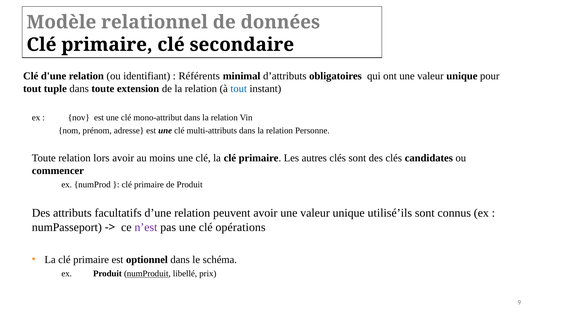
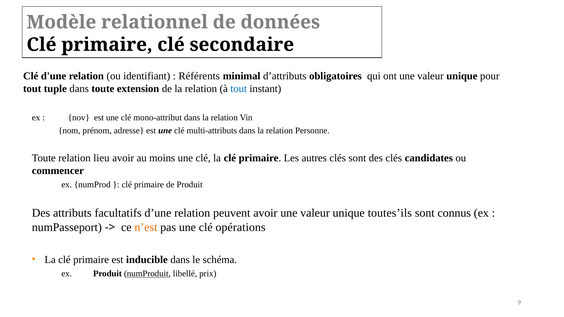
lors: lors -> lieu
utilisé’ils: utilisé’ils -> toutes’ils
n’est colour: purple -> orange
optionnel: optionnel -> inducible
